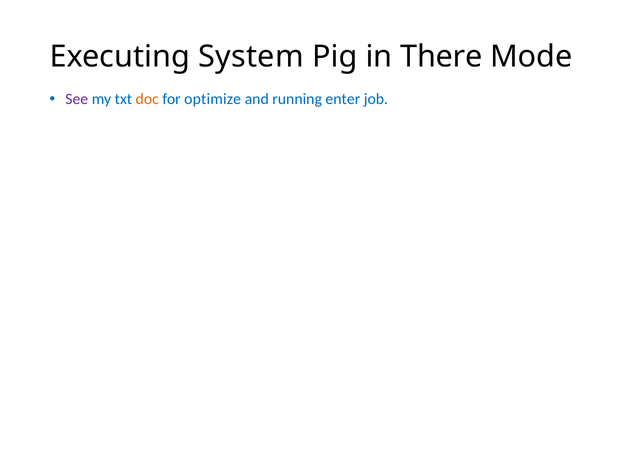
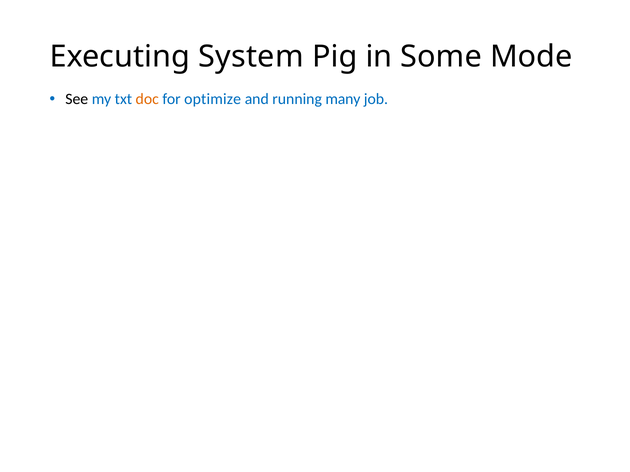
There: There -> Some
See colour: purple -> black
enter: enter -> many
